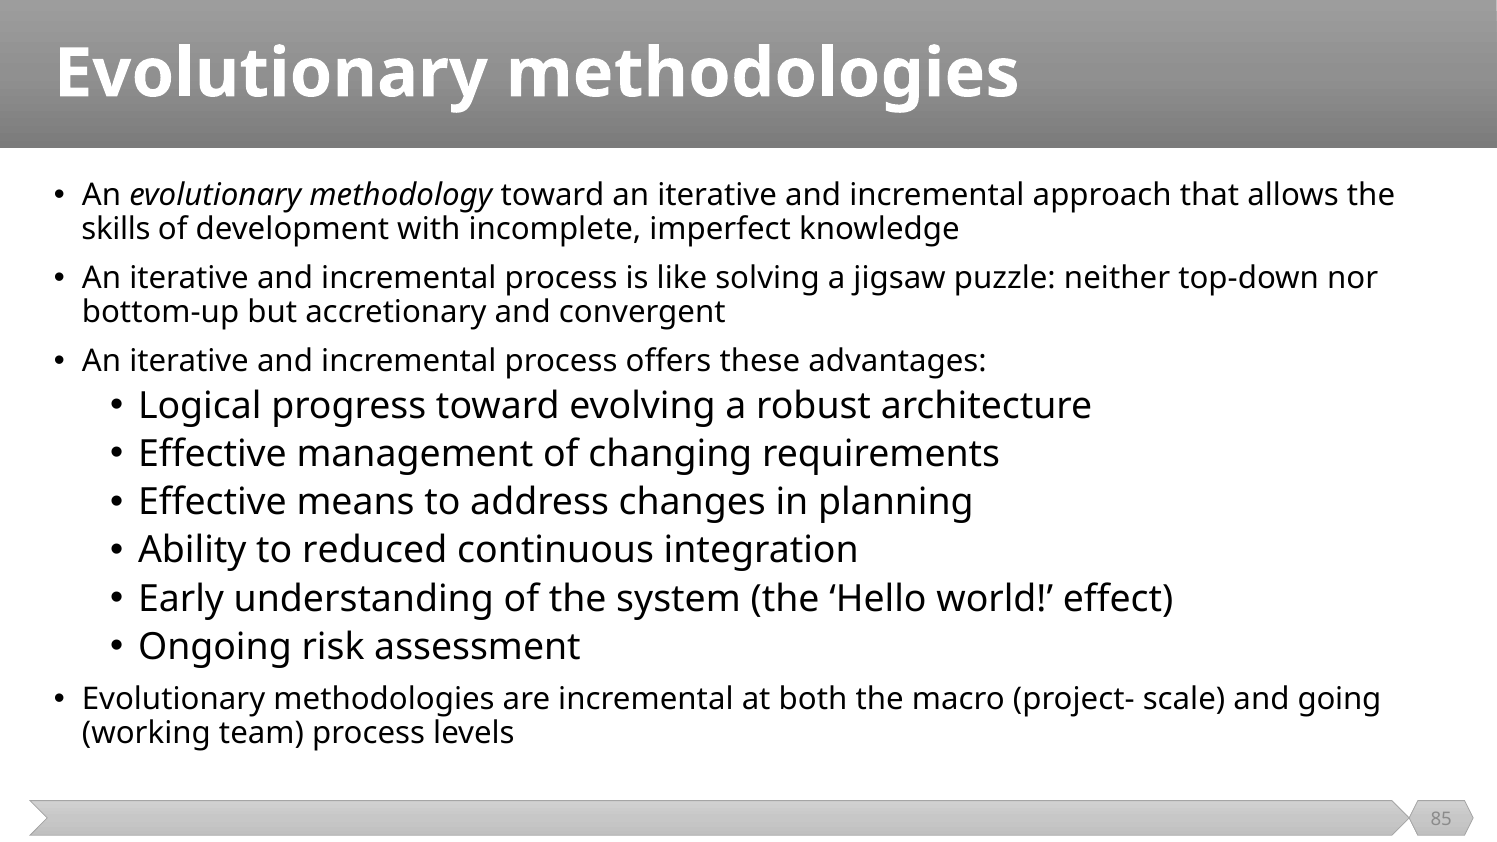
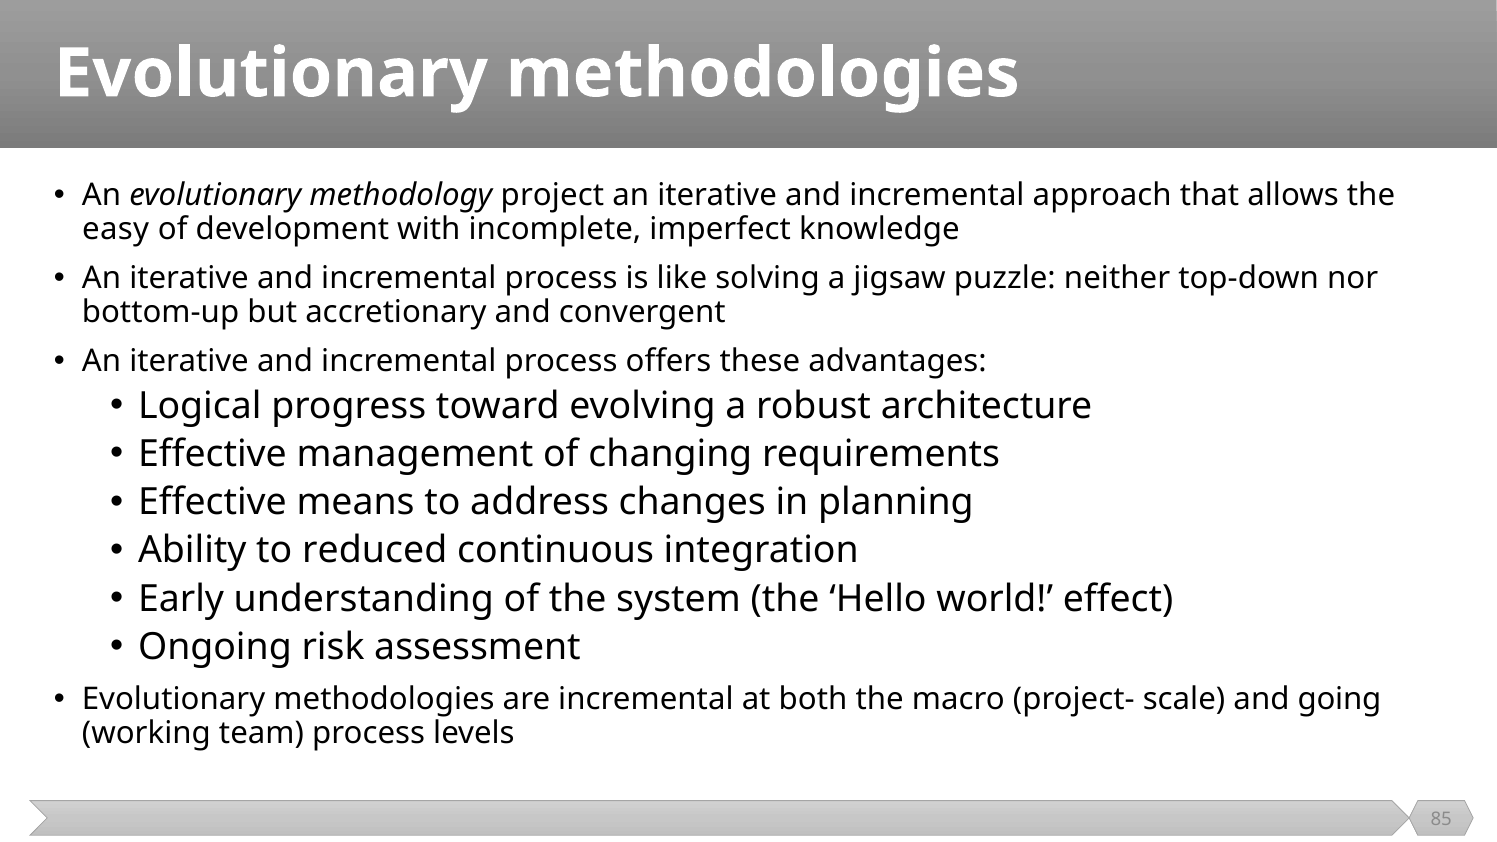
methodology toward: toward -> project
skills: skills -> easy
